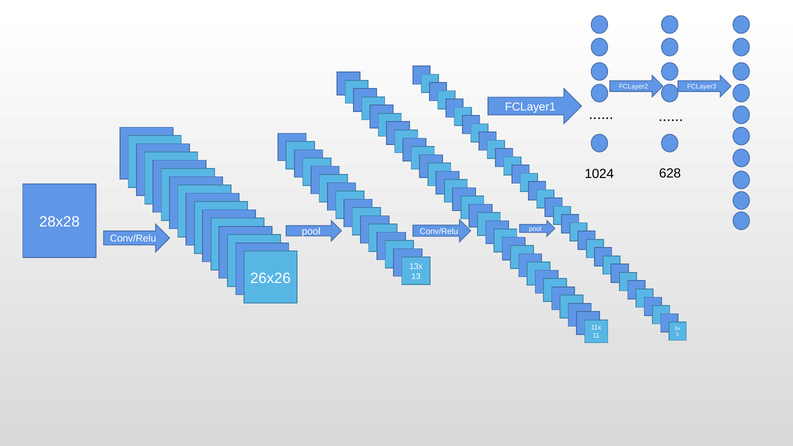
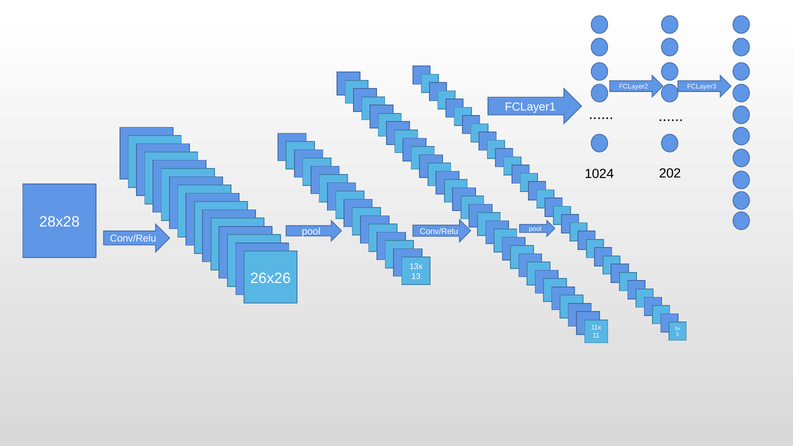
628: 628 -> 202
